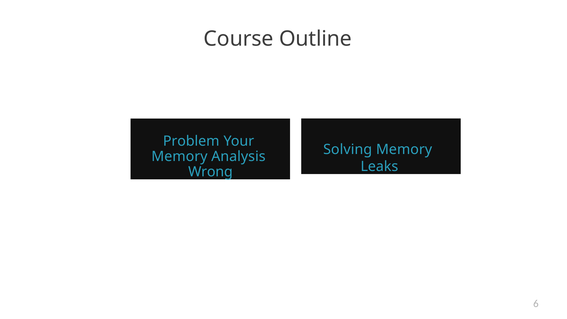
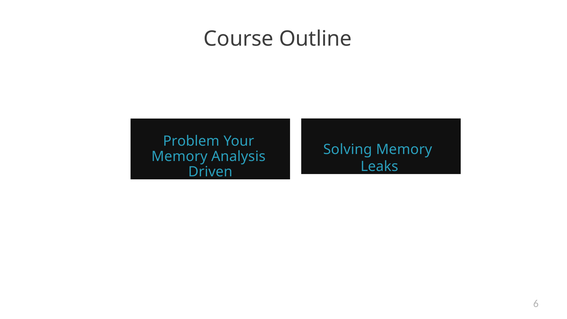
Wrong: Wrong -> Driven
